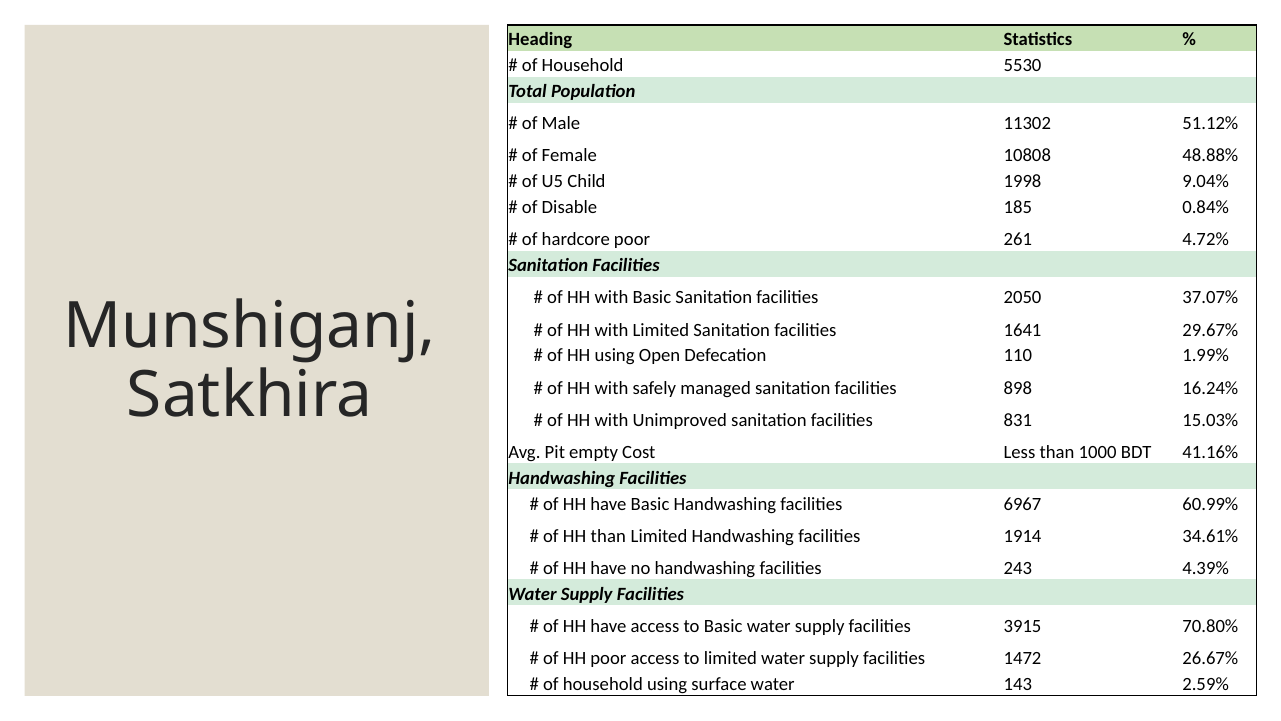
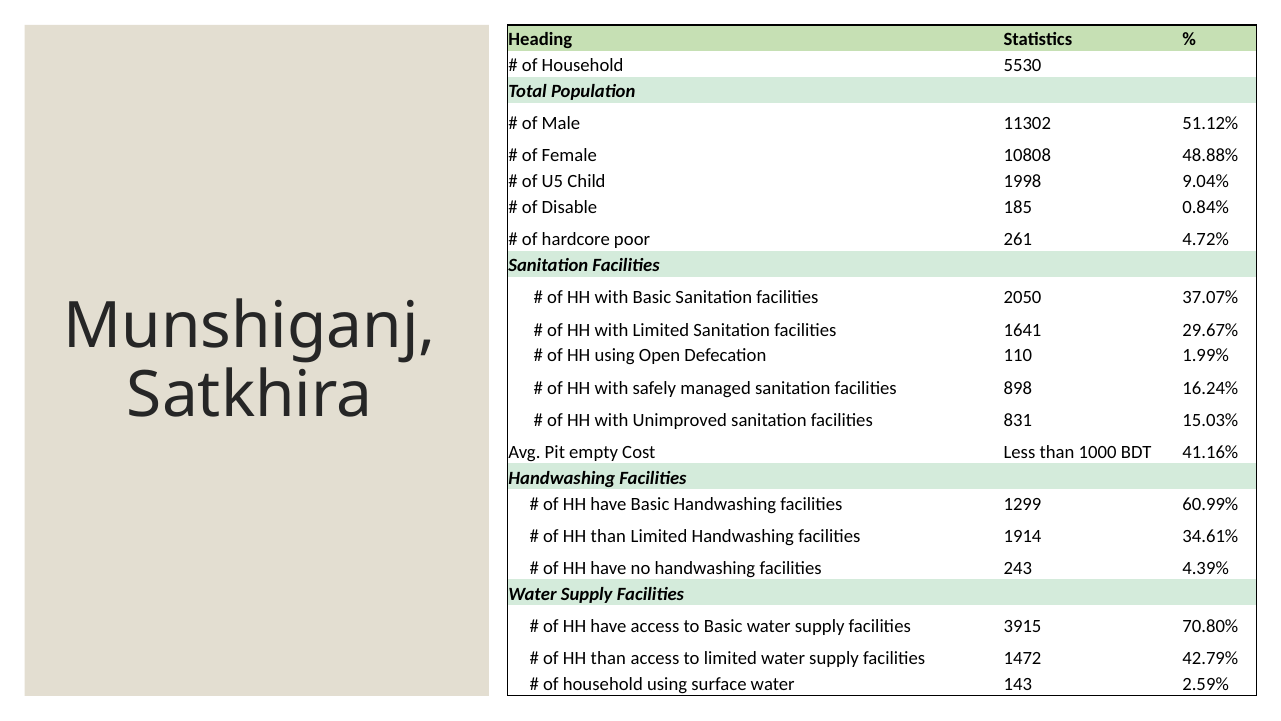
6967: 6967 -> 1299
poor at (608, 658): poor -> than
26.67%: 26.67% -> 42.79%
